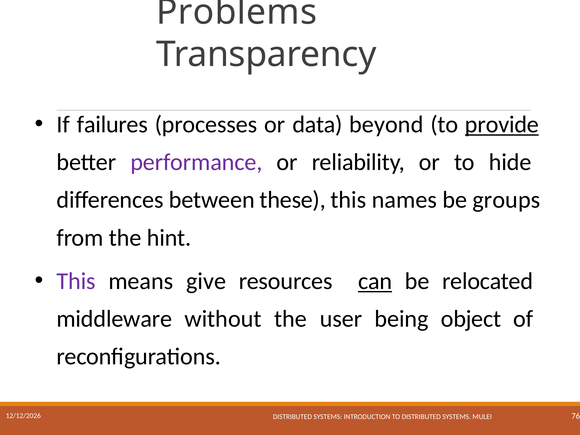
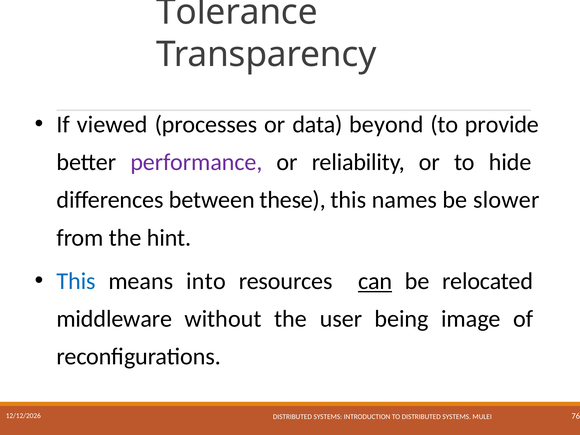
Problems: Problems -> Tolerance
failures: failures -> viewed
provide underline: present -> none
groups: groups -> slower
This at (76, 281) colour: purple -> blue
give: give -> into
object: object -> image
